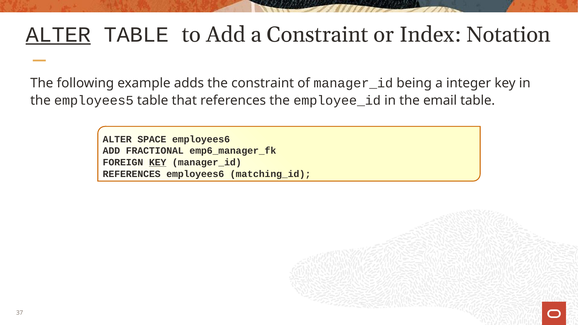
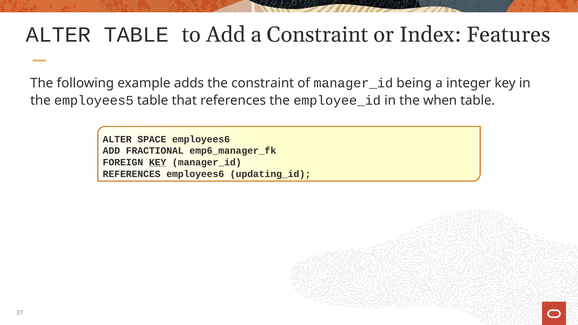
ALTER at (58, 35) underline: present -> none
Notation: Notation -> Features
email: email -> when
matching_id: matching_id -> updating_id
